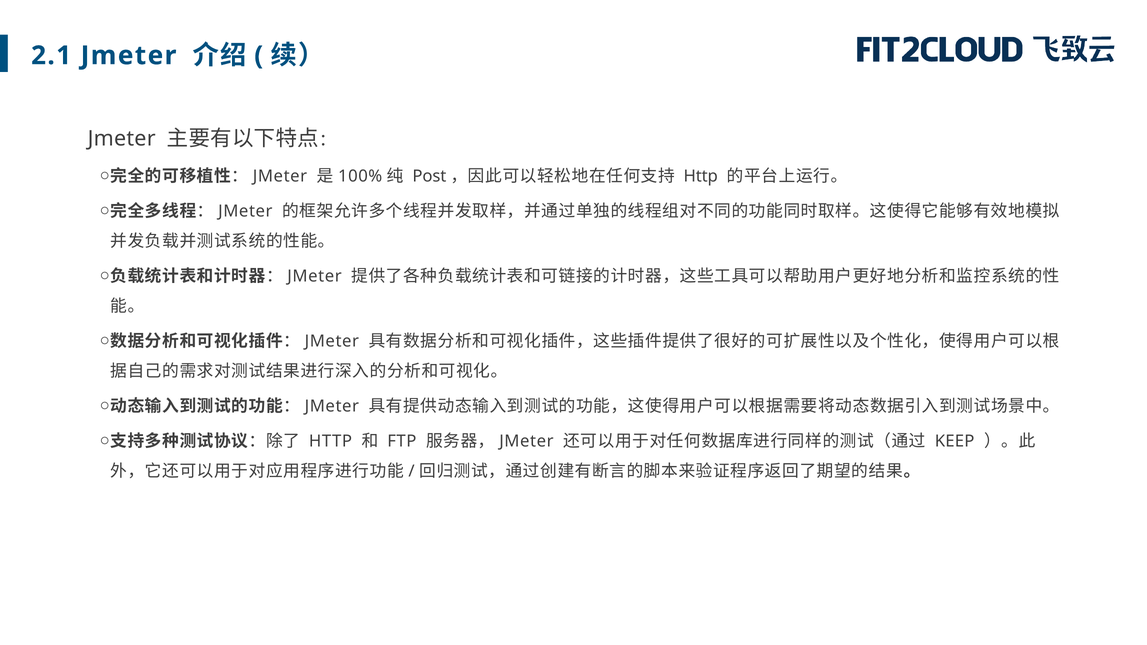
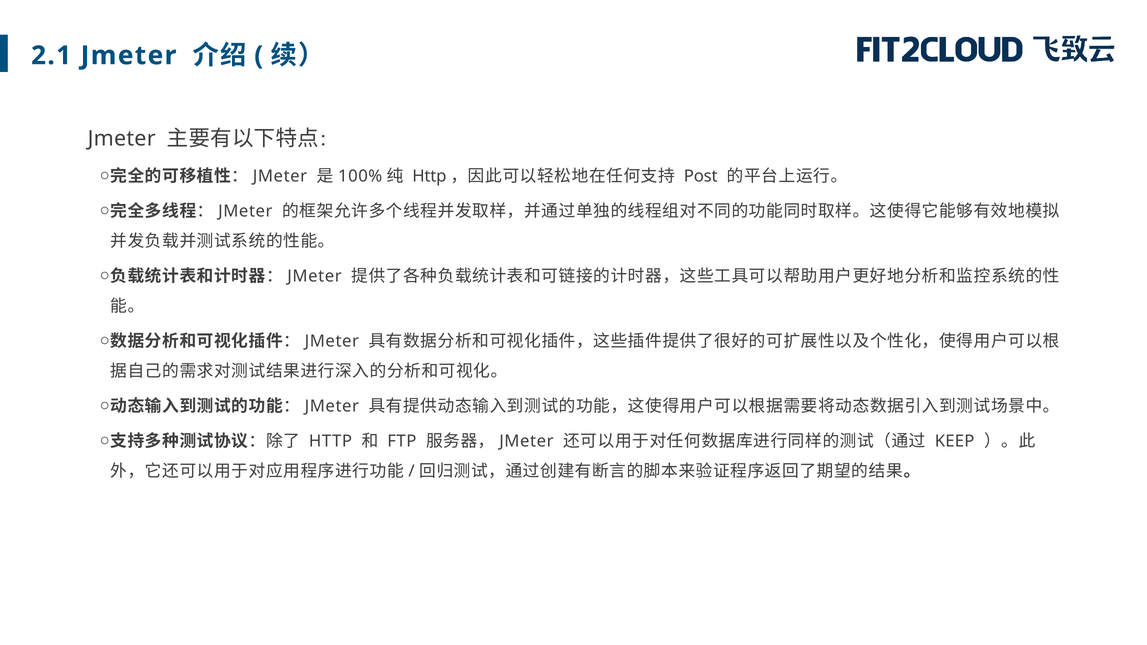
Post at (429, 176): Post -> Http
Http at (701, 176): Http -> Post
